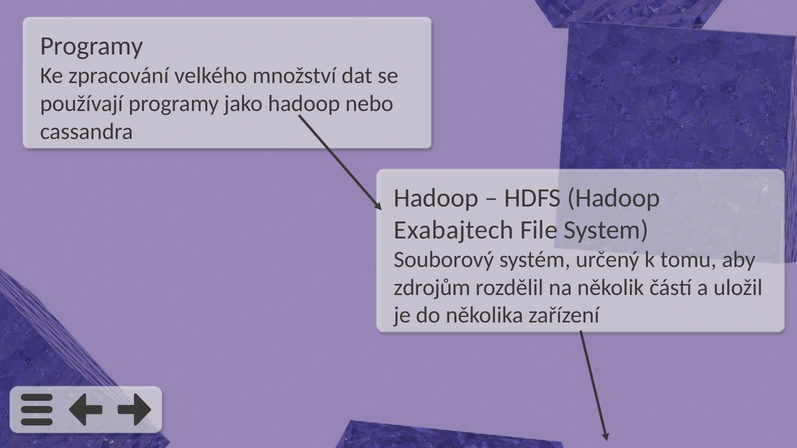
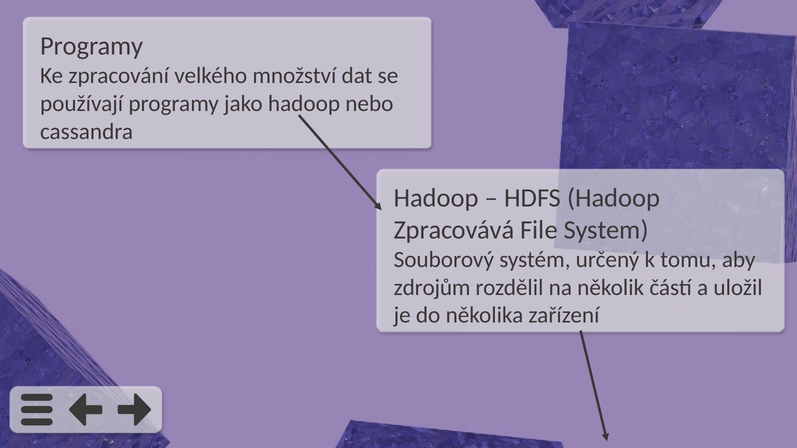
Exabajtech: Exabajtech -> Zpracovává
